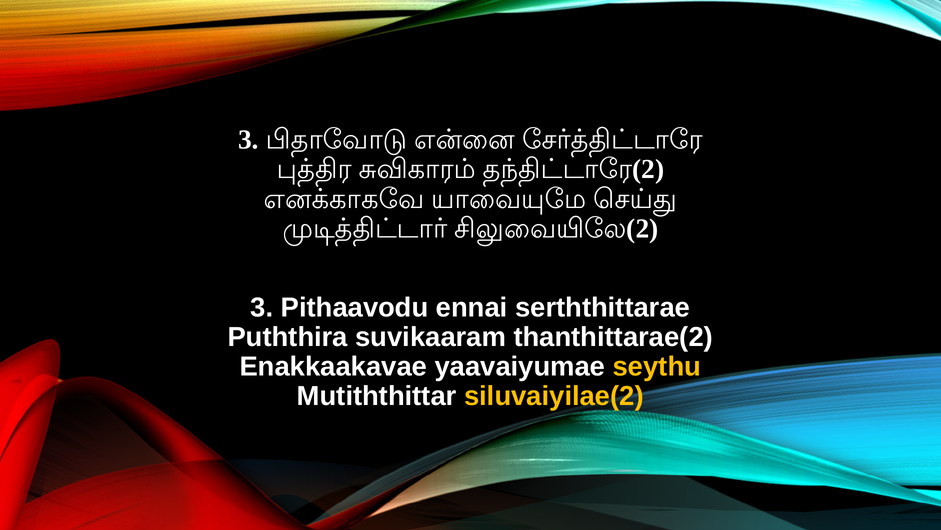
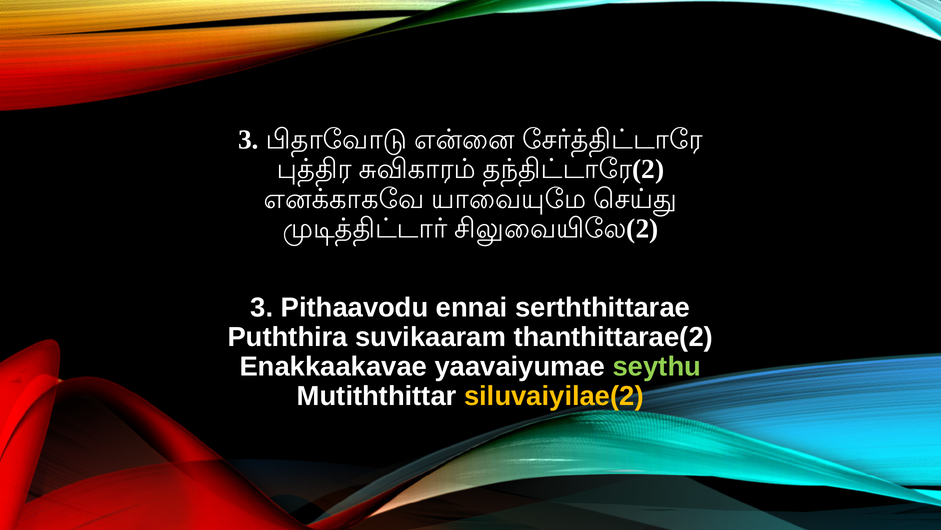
seythu colour: yellow -> light green
